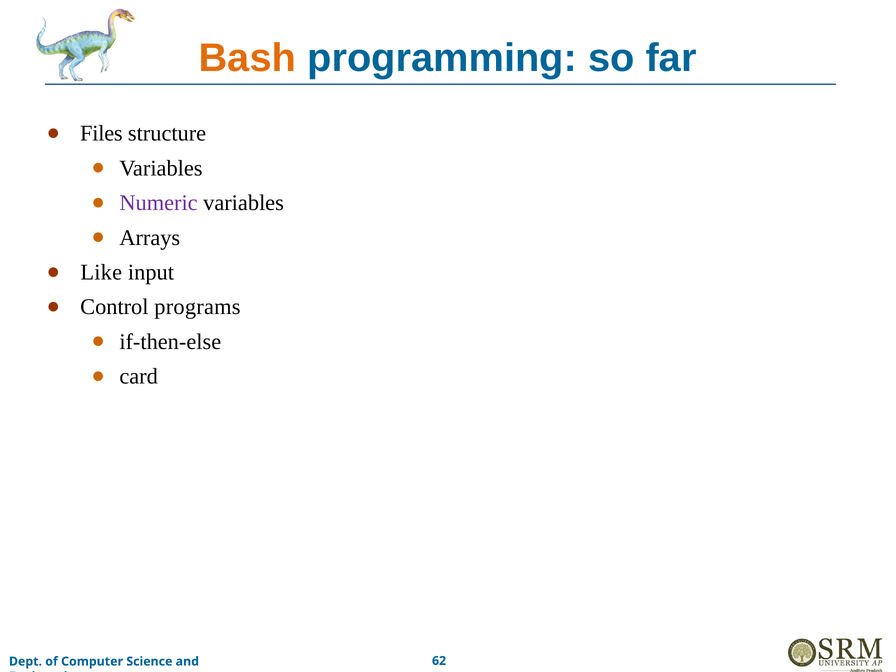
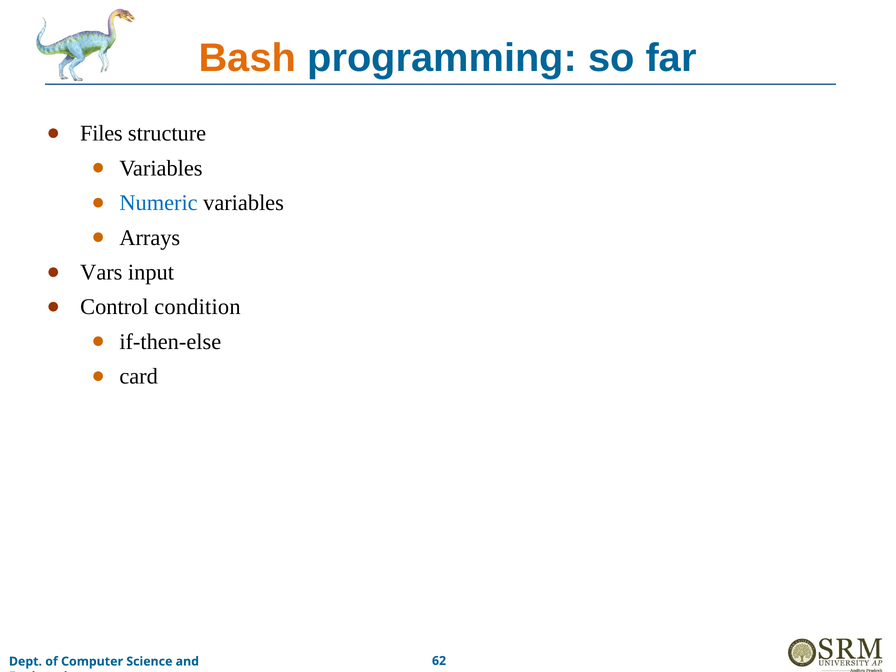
Numeric colour: purple -> blue
Like: Like -> Vars
programs: programs -> condition
